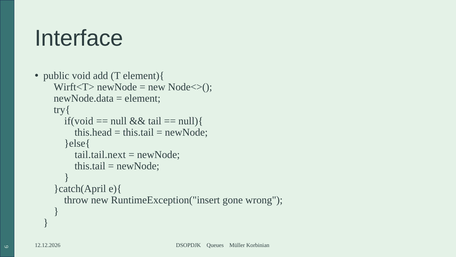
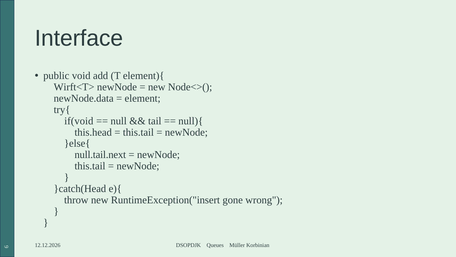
tail.tail.next: tail.tail.next -> null.tail.next
}catch(April: }catch(April -> }catch(Head
